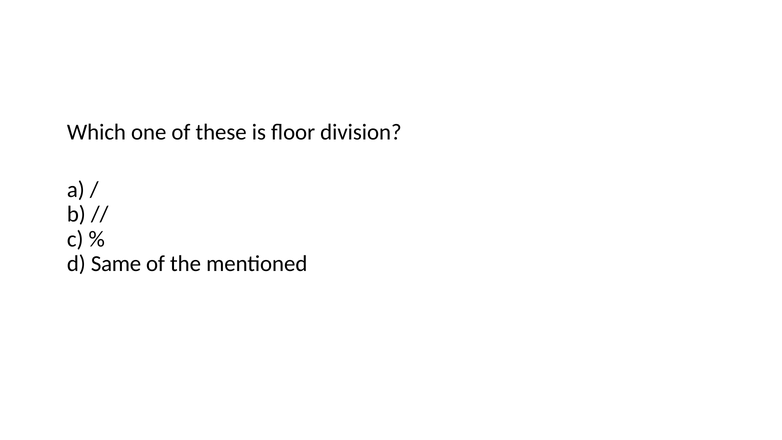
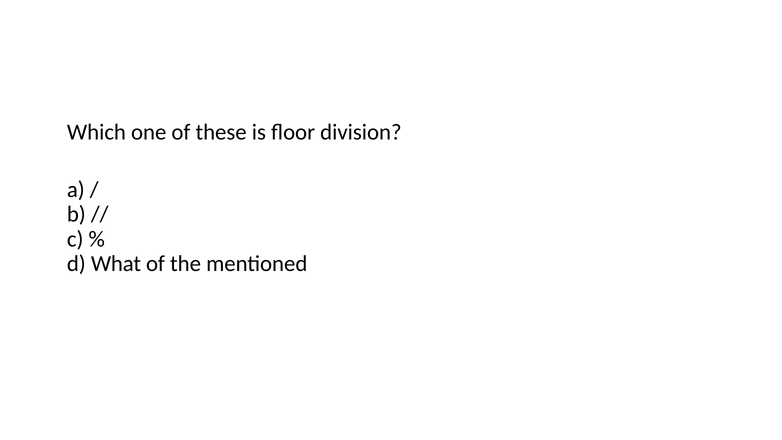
Same: Same -> What
